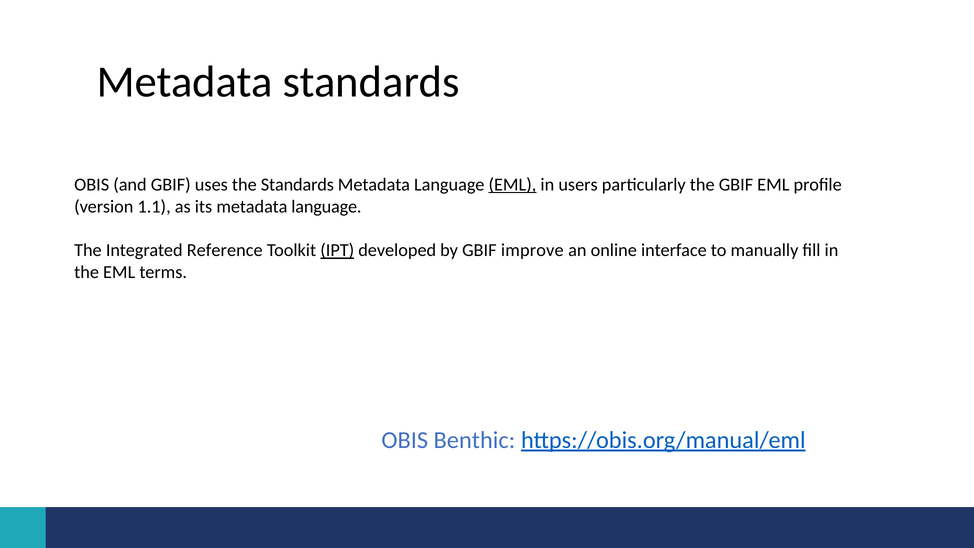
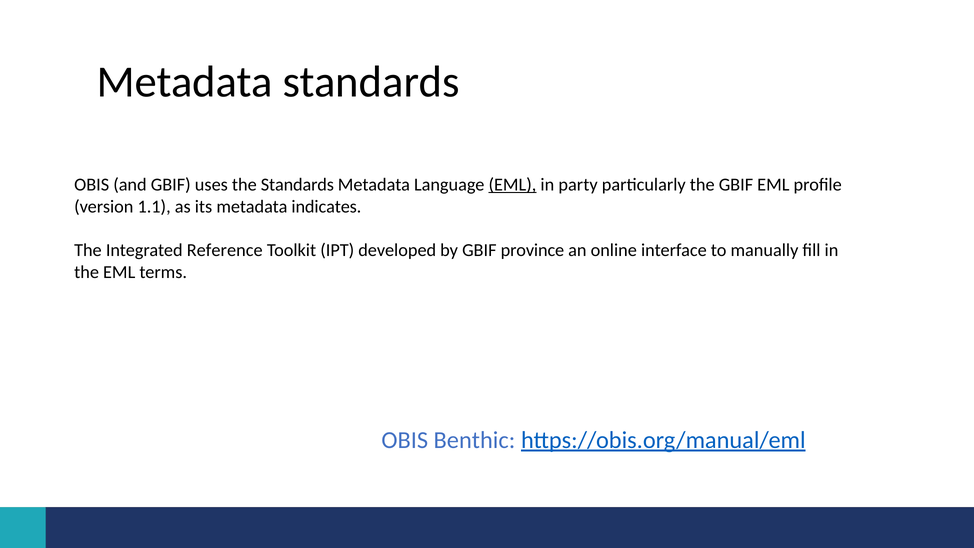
users: users -> party
its metadata language: language -> indicates
IPT underline: present -> none
improve: improve -> province
